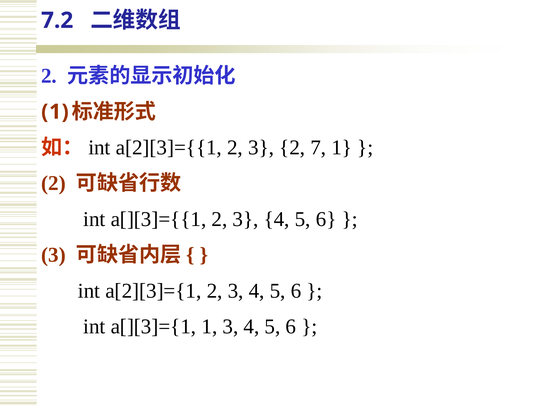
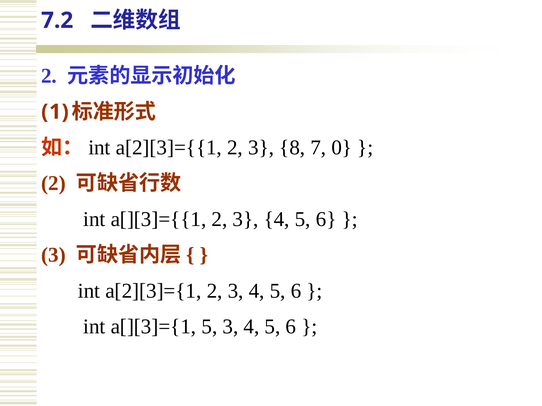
3 2: 2 -> 8
7 1: 1 -> 0
a[][3]={1 1: 1 -> 5
